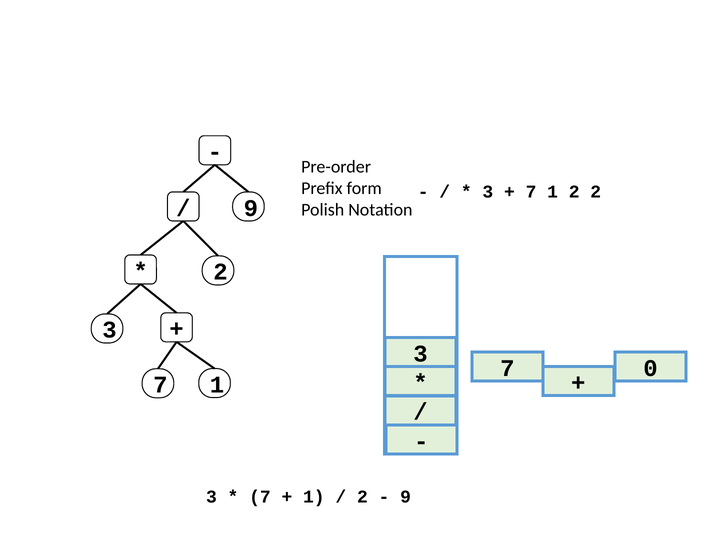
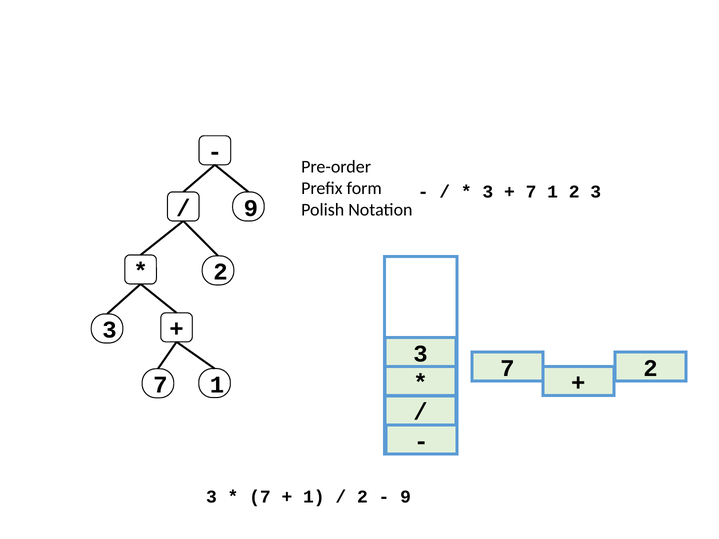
2 2: 2 -> 3
7 0: 0 -> 2
